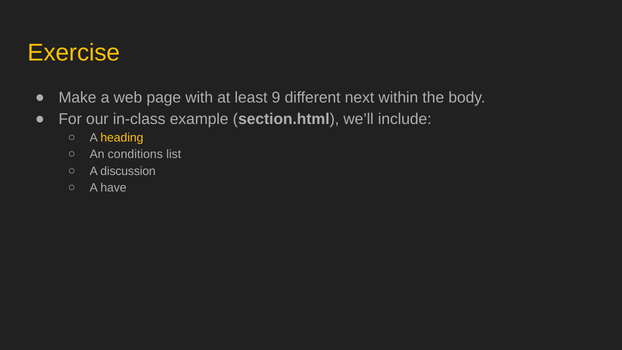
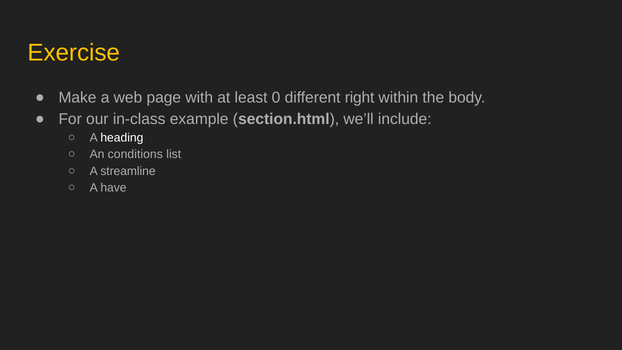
9: 9 -> 0
next: next -> right
heading colour: yellow -> white
discussion: discussion -> streamline
